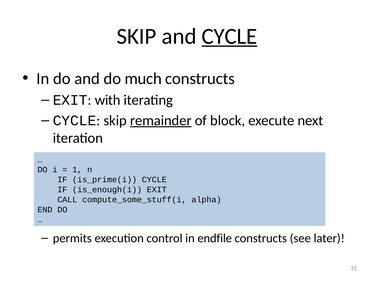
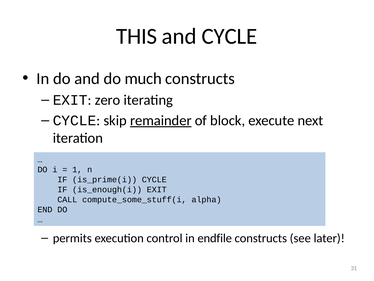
SKIP at (137, 36): SKIP -> THIS
CYCLE at (230, 36) underline: present -> none
with: with -> zero
